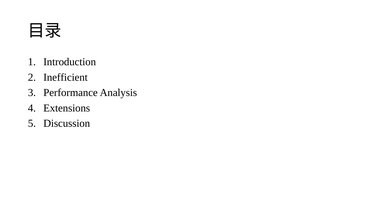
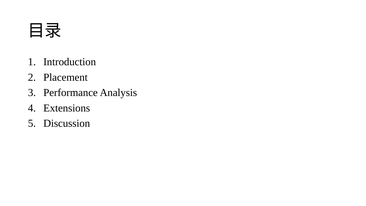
Inefficient: Inefficient -> Placement
